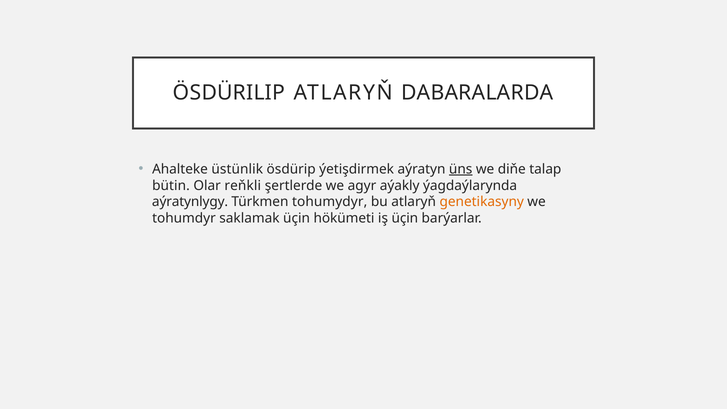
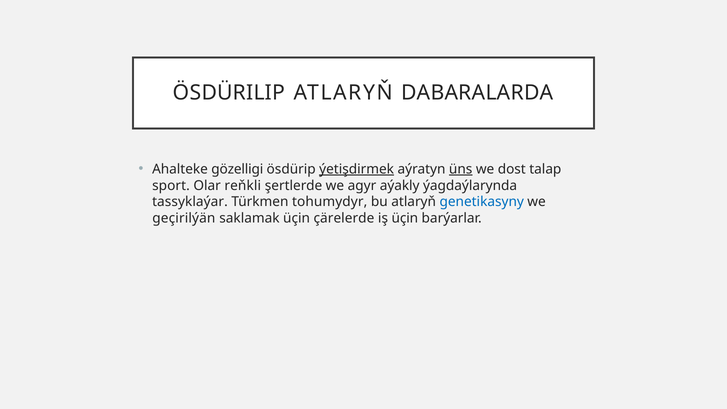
üstünlik: üstünlik -> gözelligi
ýetişdirmek underline: none -> present
diňe: diňe -> dost
bütin: bütin -> sport
aýratynlygy: aýratynlygy -> tassyklaýar
genetikasyny colour: orange -> blue
tohumdyr: tohumdyr -> geçirilýän
hökümeti: hökümeti -> çärelerde
